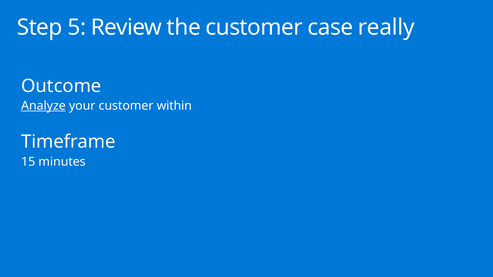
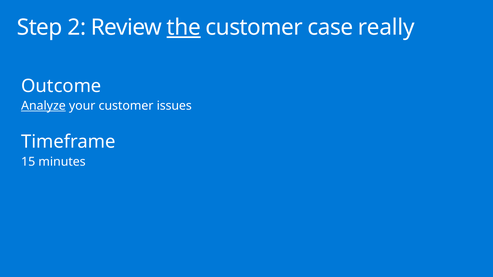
5: 5 -> 2
the underline: none -> present
within: within -> issues
